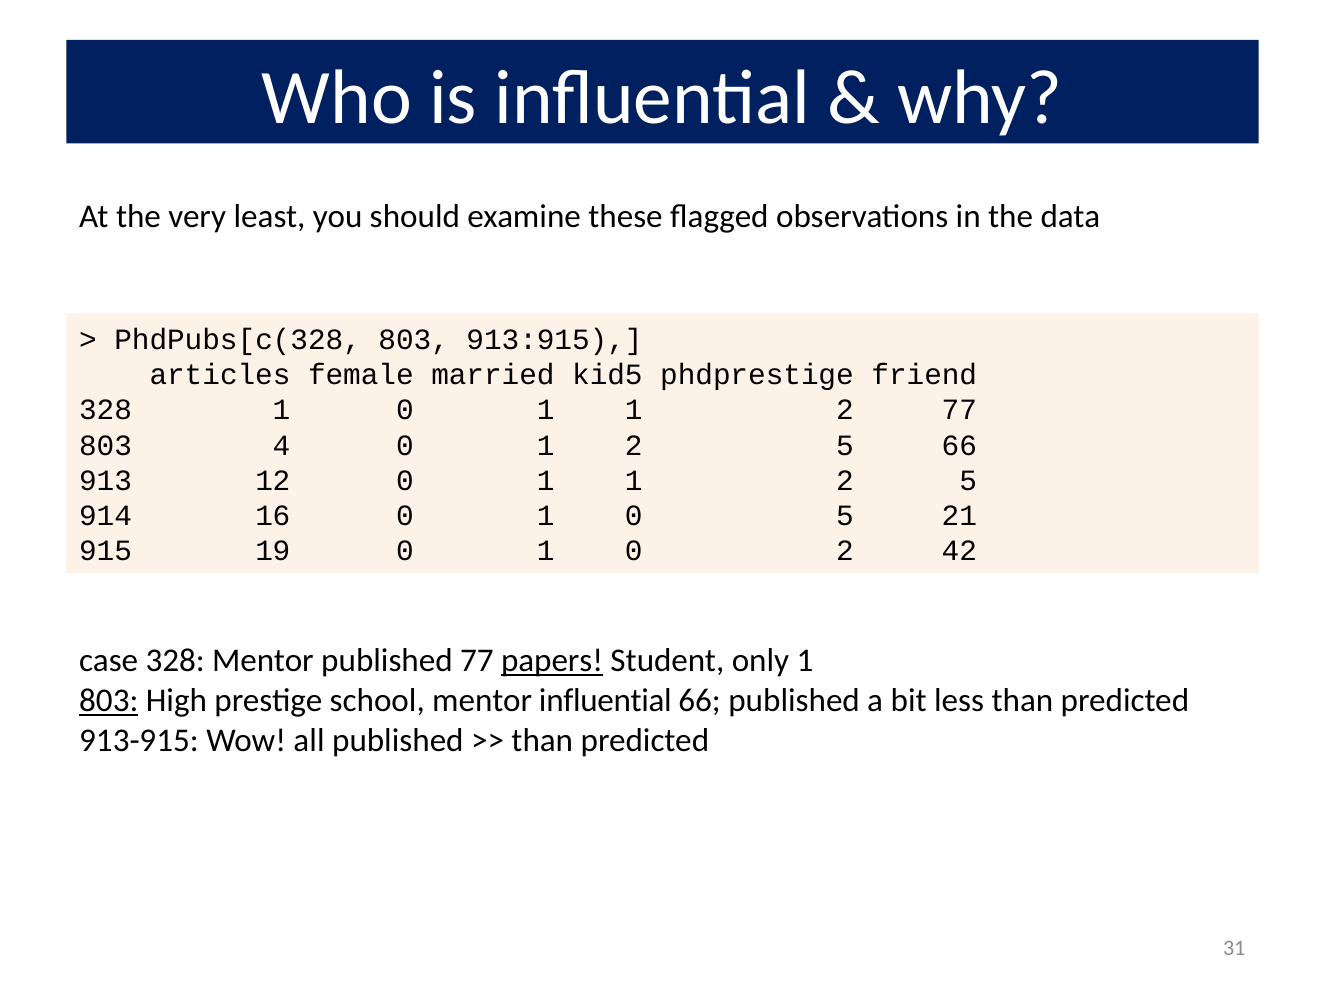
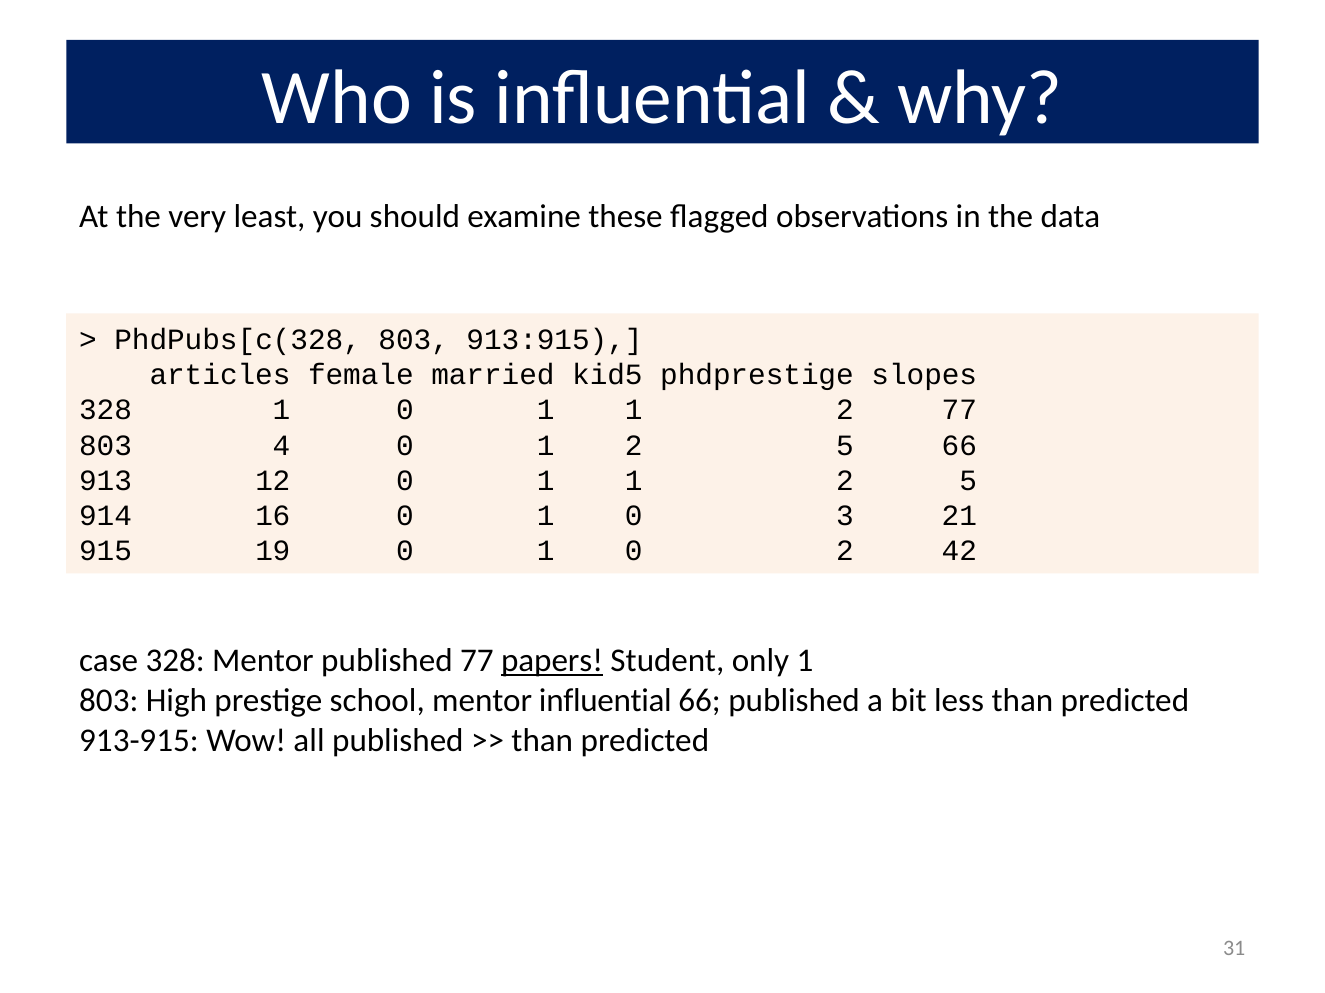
friend: friend -> slopes
0 5: 5 -> 3
803 at (109, 701) underline: present -> none
